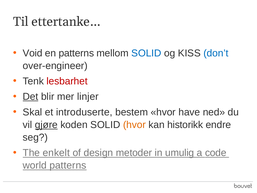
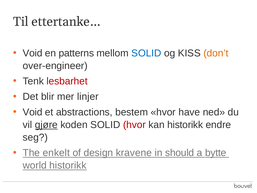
don’t colour: blue -> orange
Det underline: present -> none
Skal at (32, 112): Skal -> Void
introduserte: introduserte -> abstractions
hvor at (134, 125) colour: orange -> red
metoder: metoder -> kravene
umulig: umulig -> should
code: code -> bytte
world patterns: patterns -> historikk
